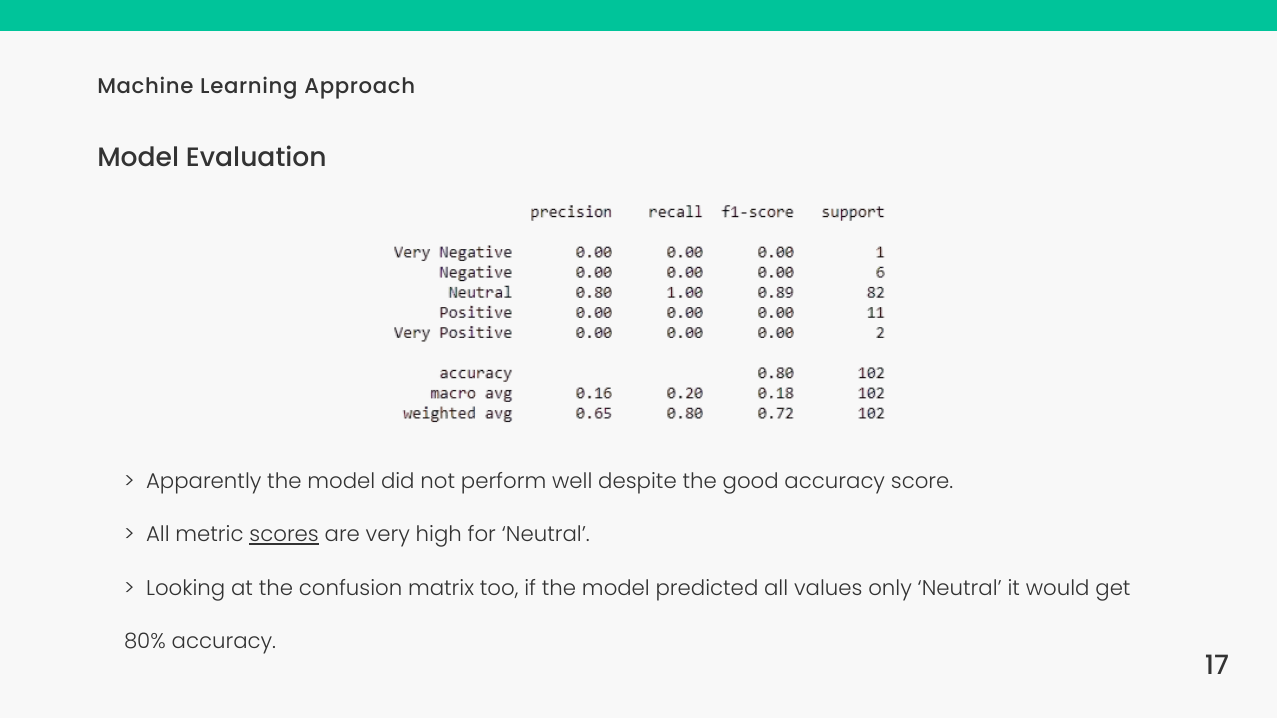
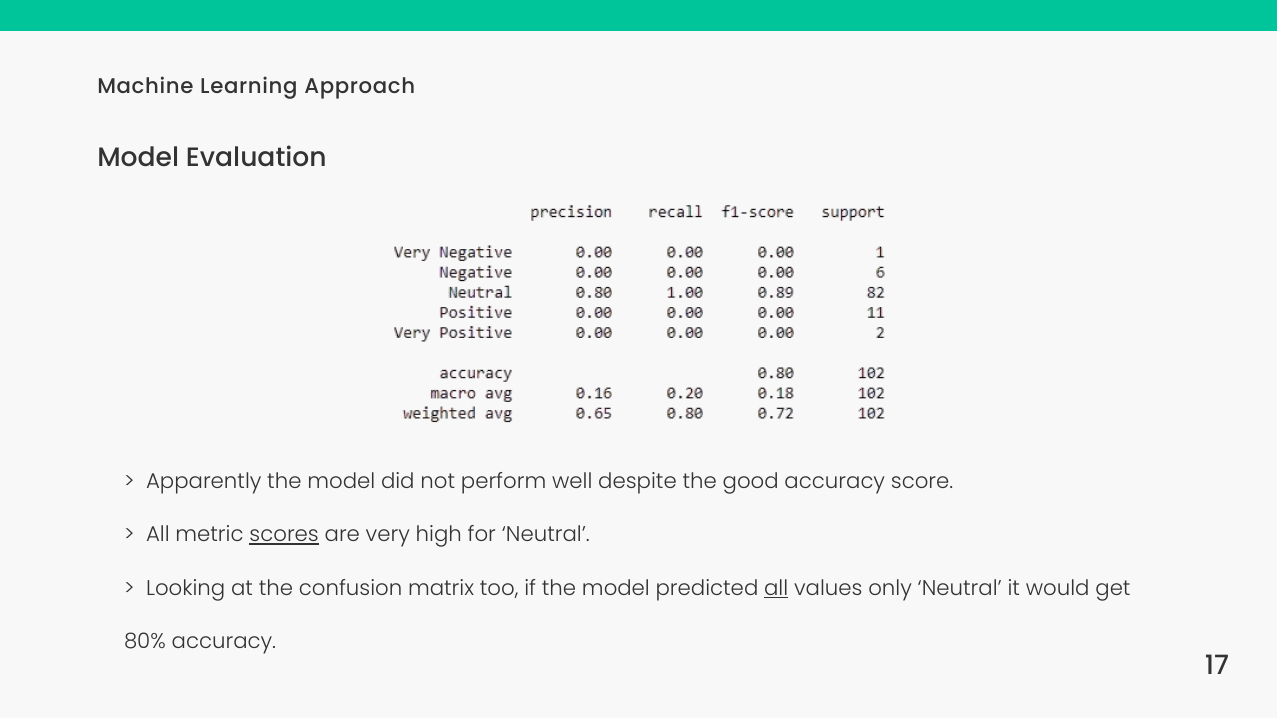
all at (776, 588) underline: none -> present
